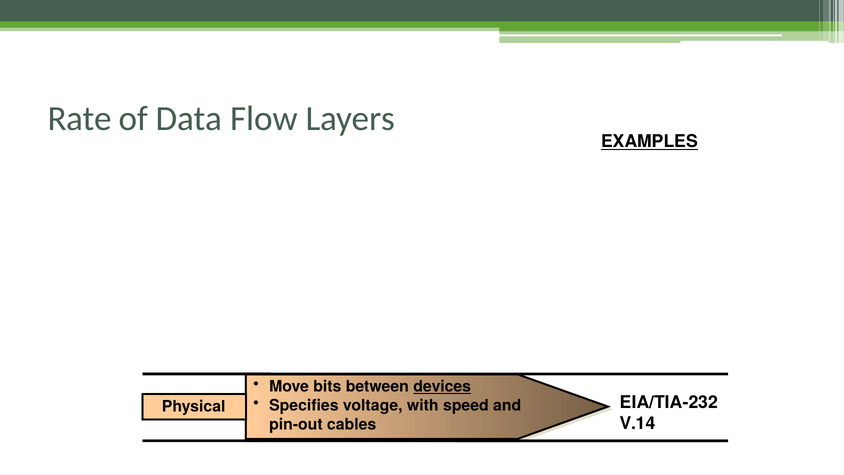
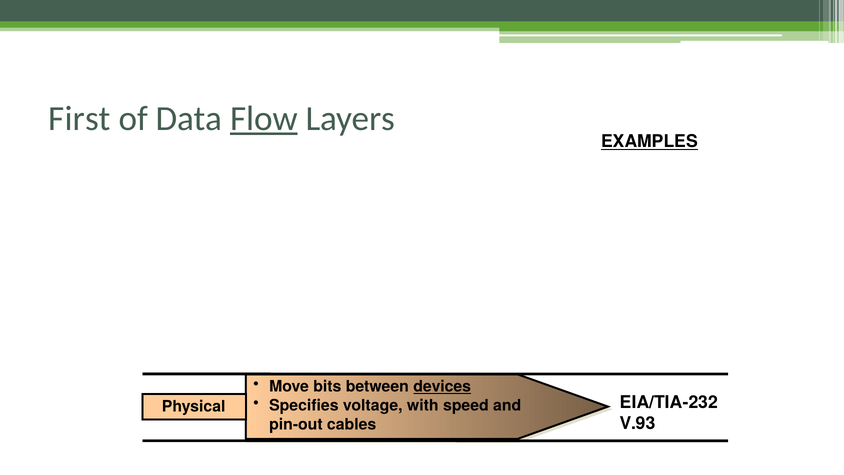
Rate: Rate -> First
Flow underline: none -> present
V.14: V.14 -> V.93
